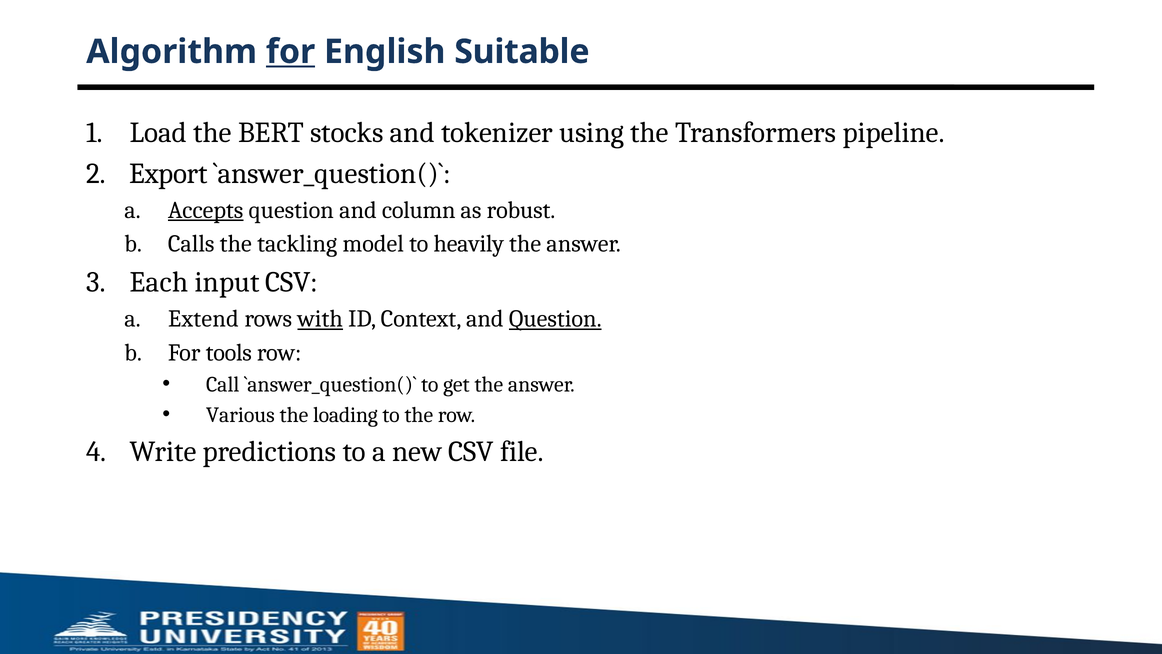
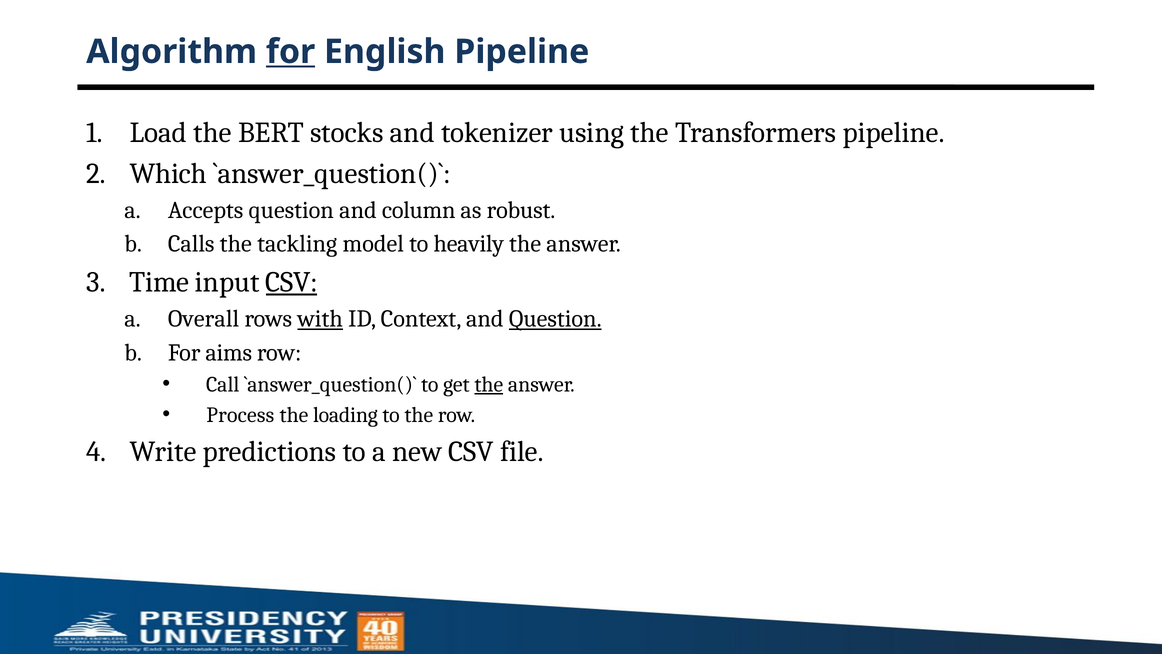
English Suitable: Suitable -> Pipeline
Export: Export -> Which
Accepts underline: present -> none
Each: Each -> Time
CSV at (292, 282) underline: none -> present
Extend: Extend -> Overall
tools: tools -> aims
the at (489, 384) underline: none -> present
Various: Various -> Process
